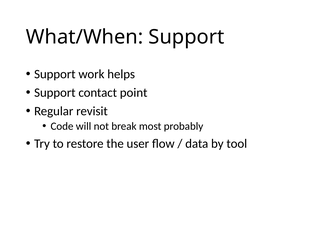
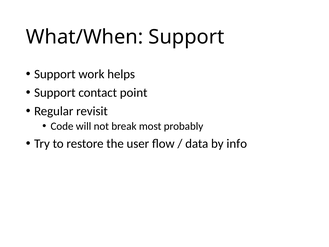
tool: tool -> info
